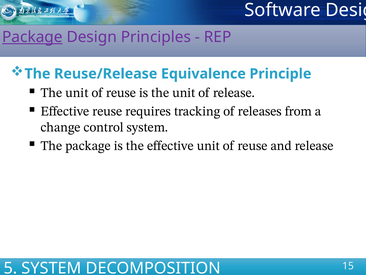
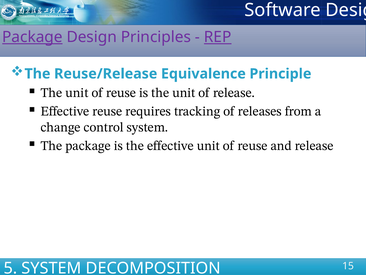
REP underline: none -> present
